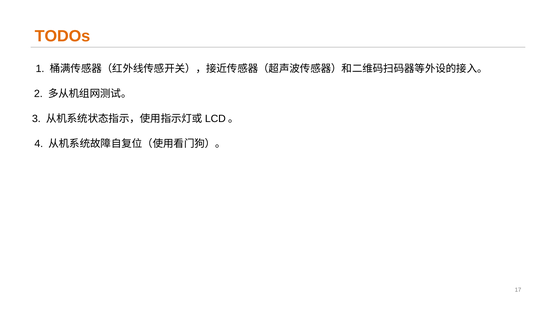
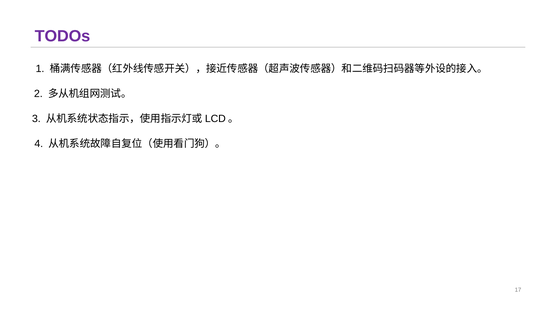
TODOs colour: orange -> purple
